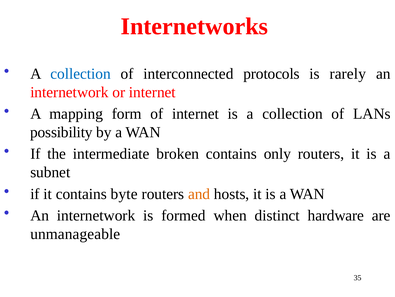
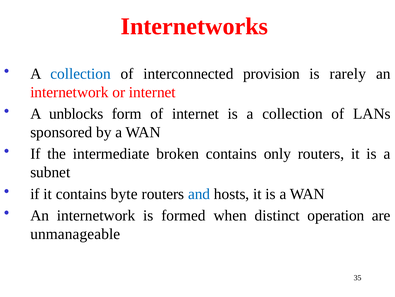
protocols: protocols -> provision
mapping: mapping -> unblocks
possibility: possibility -> sponsored
and colour: orange -> blue
hardware: hardware -> operation
